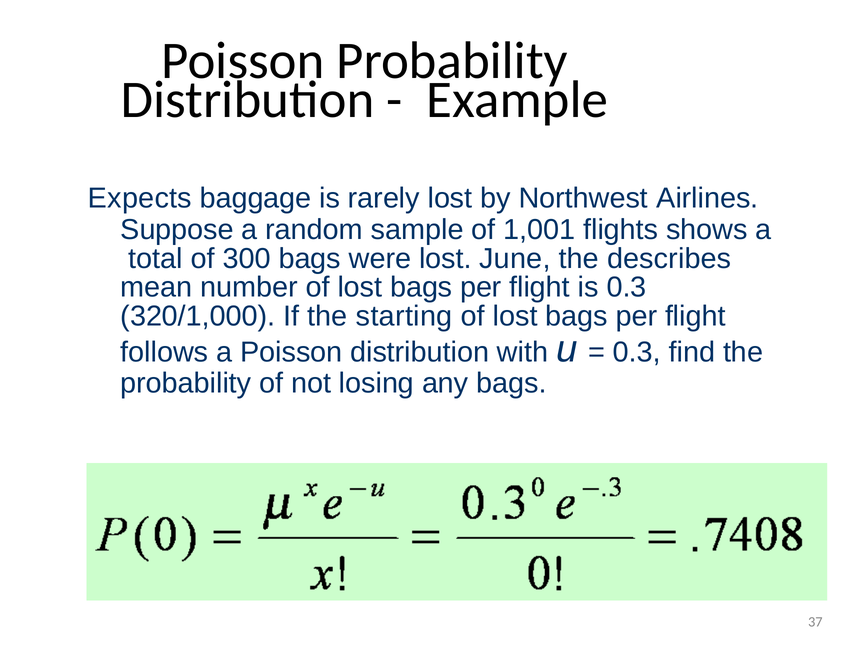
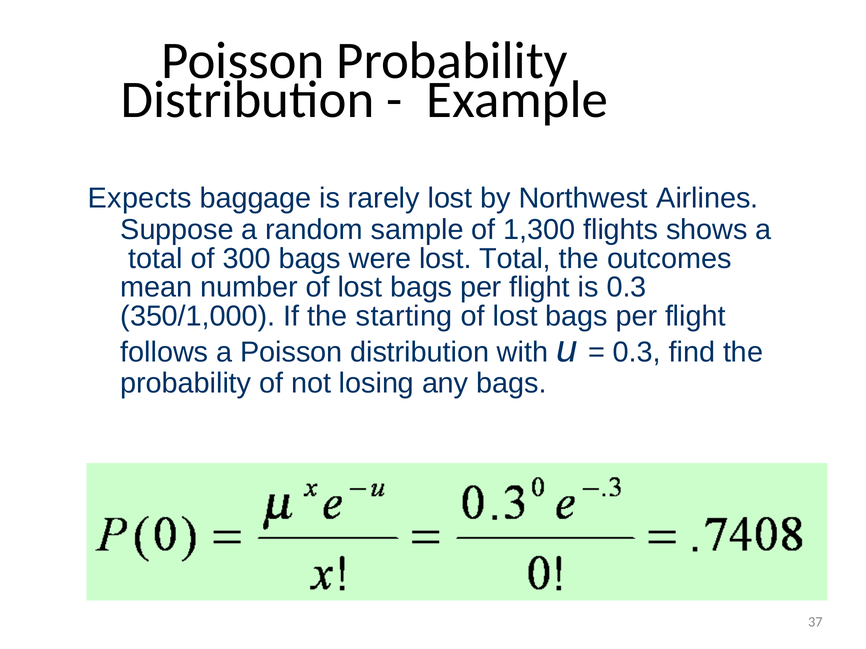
1,001: 1,001 -> 1,300
lost June: June -> Total
describes: describes -> outcomes
320/1,000: 320/1,000 -> 350/1,000
